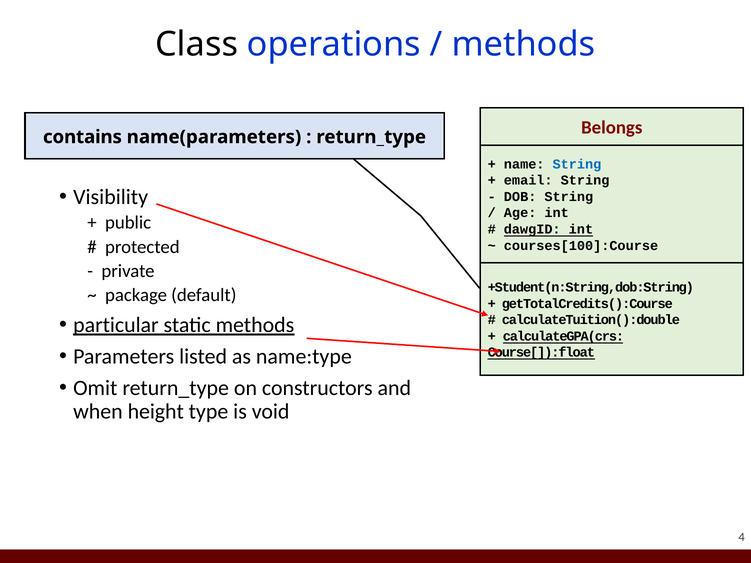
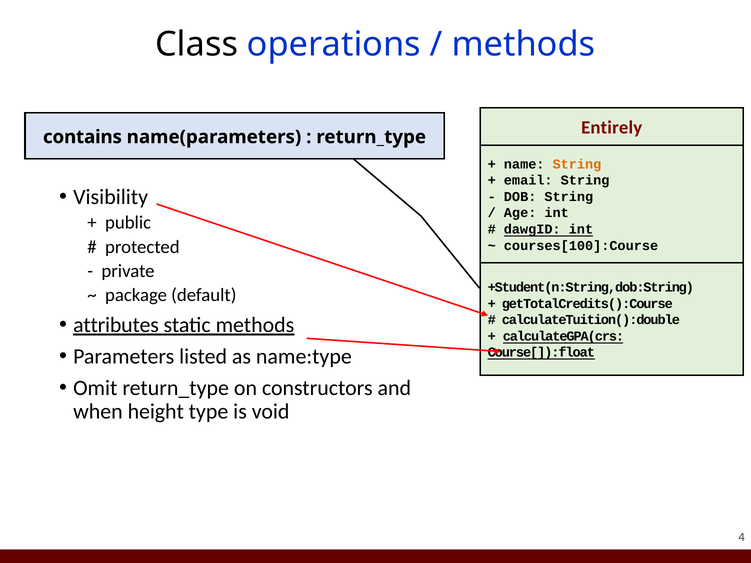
Belongs: Belongs -> Entirely
String at (577, 164) colour: blue -> orange
particular: particular -> attributes
